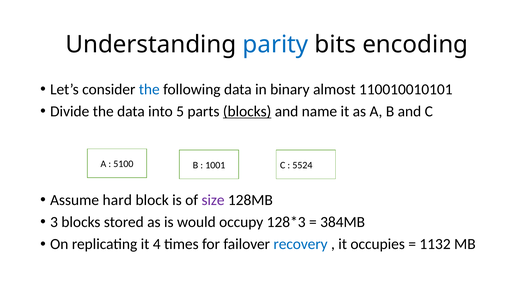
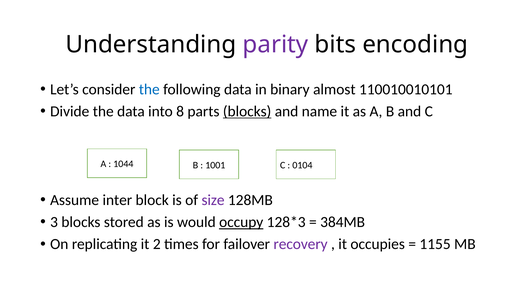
parity colour: blue -> purple
5: 5 -> 8
5100: 5100 -> 1044
5524: 5524 -> 0104
hard: hard -> inter
occupy underline: none -> present
4: 4 -> 2
recovery colour: blue -> purple
1132: 1132 -> 1155
